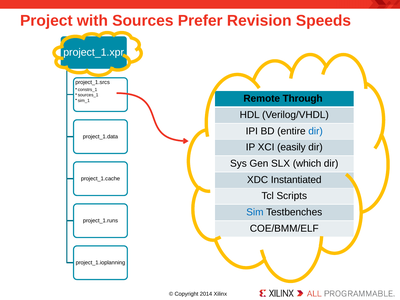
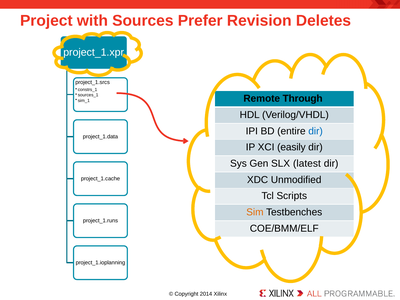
Speeds: Speeds -> Deletes
which: which -> latest
Instantiated: Instantiated -> Unmodified
Sim colour: blue -> orange
